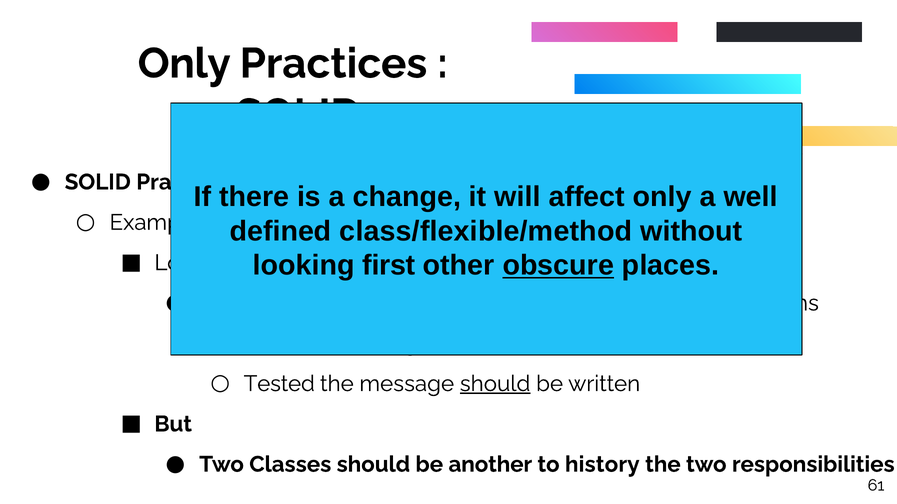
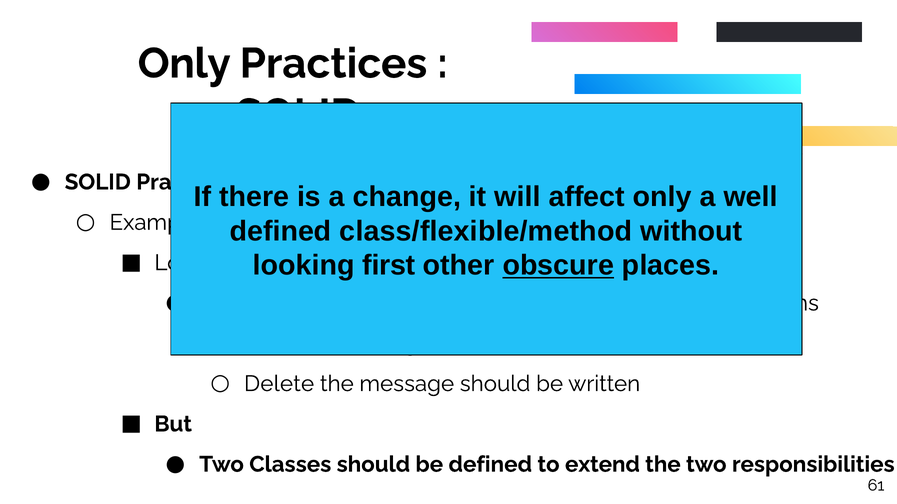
Tested: Tested -> Delete
should at (495, 384) underline: present -> none
be another: another -> defined
history: history -> extend
